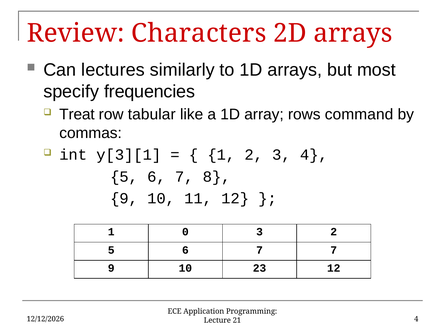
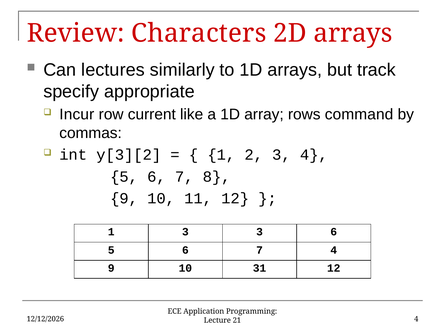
most: most -> track
frequencies: frequencies -> appropriate
Treat: Treat -> Incur
tabular: tabular -> current
y[3][1: y[3][1 -> y[3][2
1 0: 0 -> 3
3 2: 2 -> 6
7 7: 7 -> 4
23: 23 -> 31
